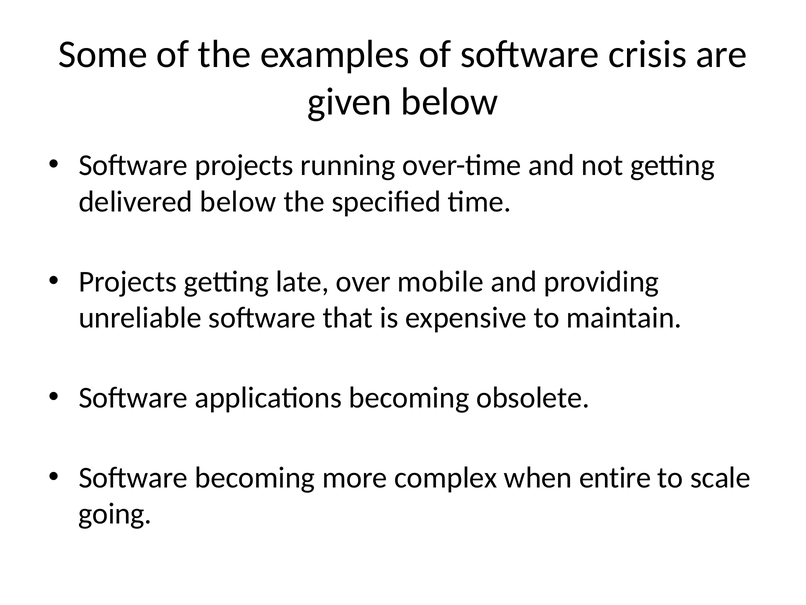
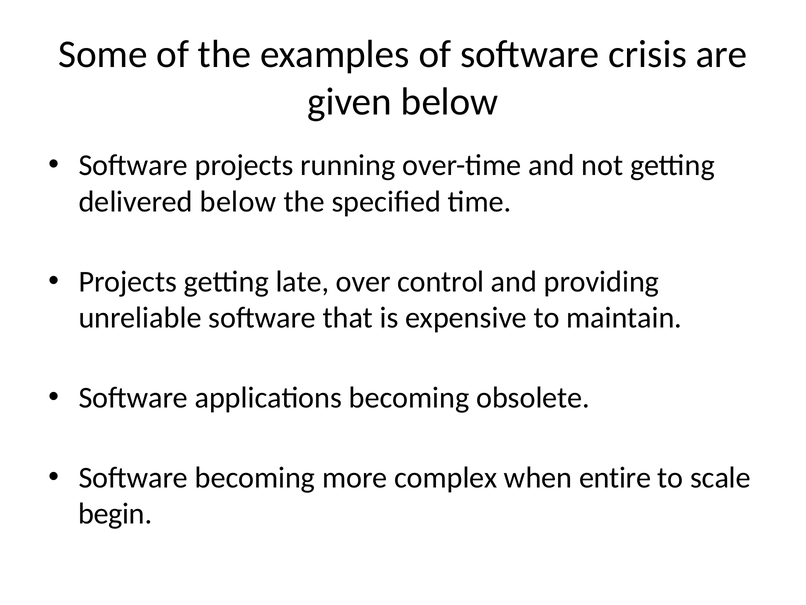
mobile: mobile -> control
going: going -> begin
